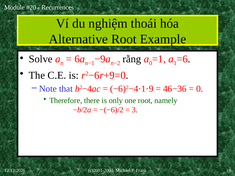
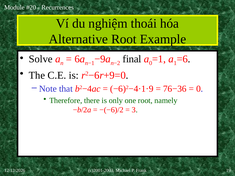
rằng: rằng -> final
46−36: 46−36 -> 76−36
